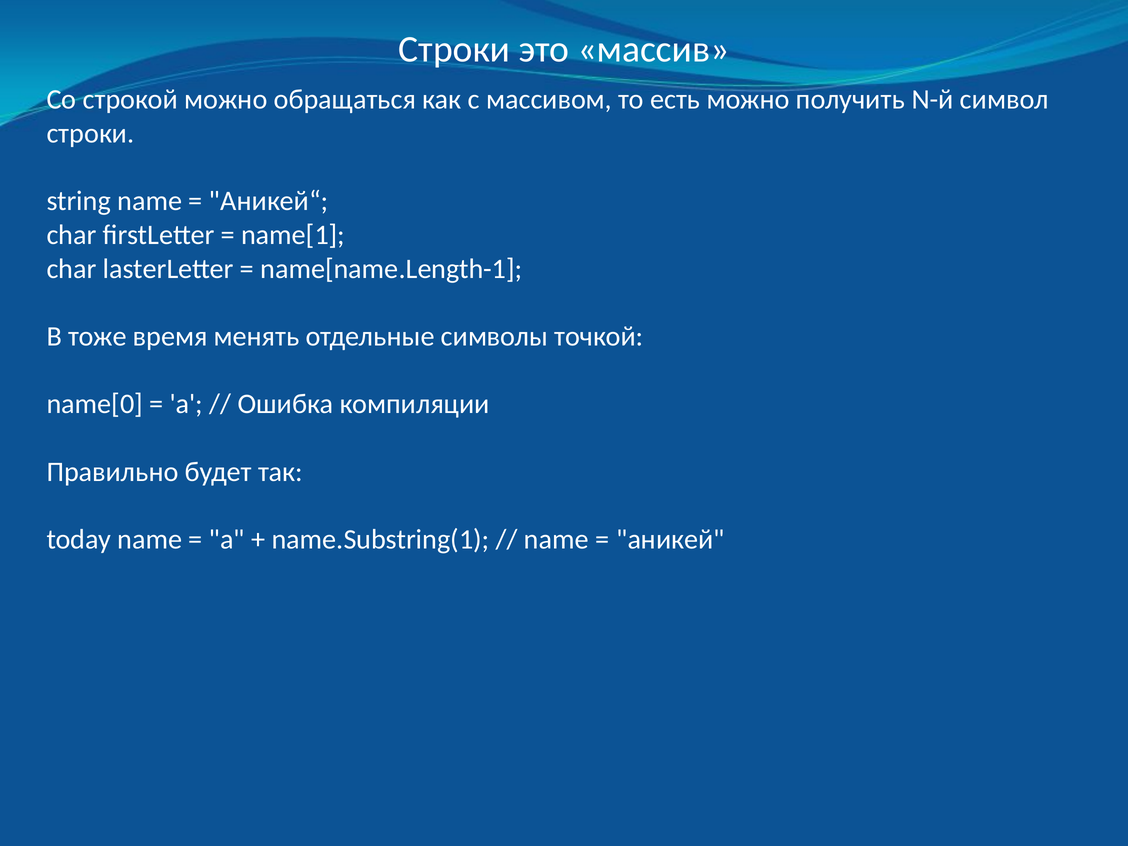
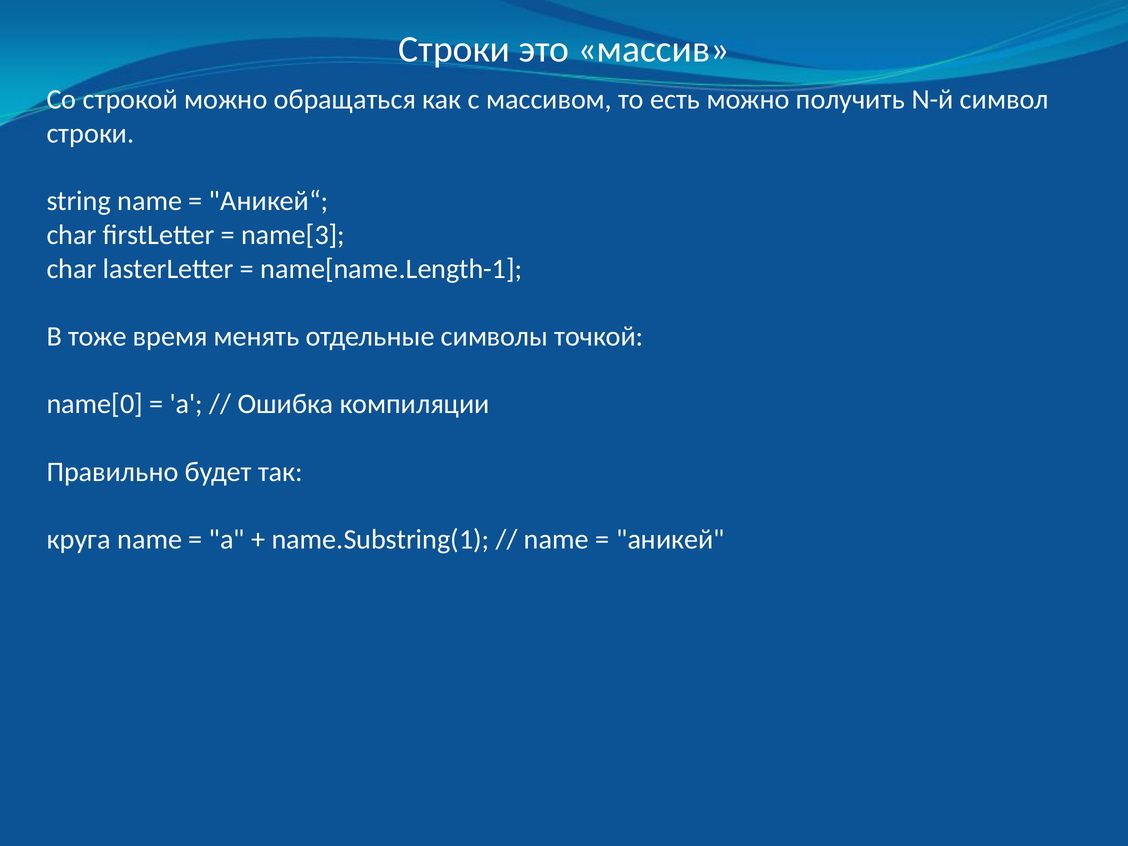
name[1: name[1 -> name[3
today: today -> круга
